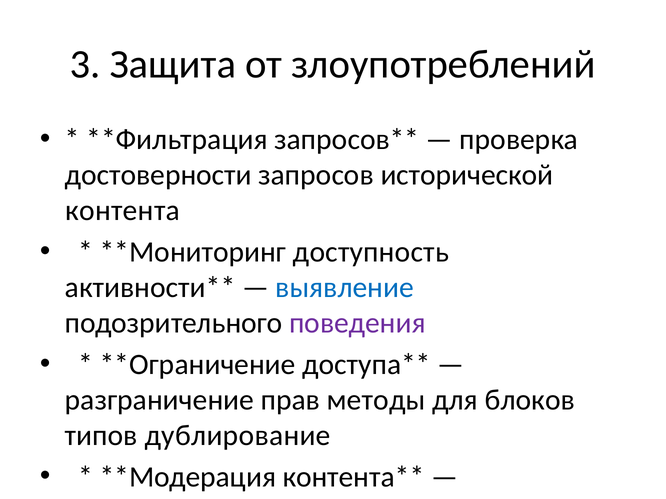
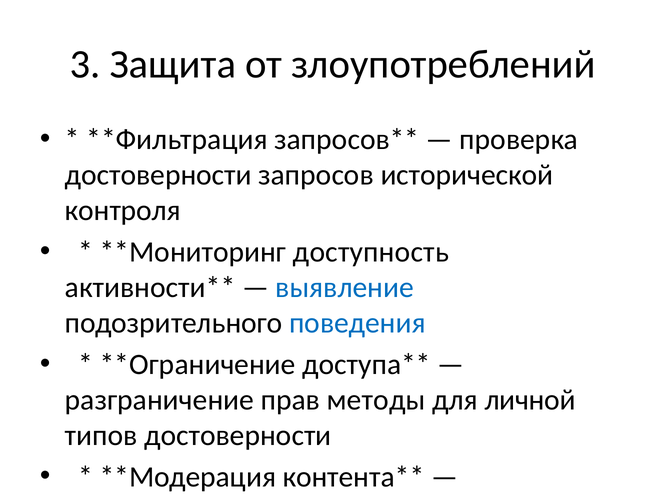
контента at (123, 211): контента -> контроля
поведения colour: purple -> blue
блоков: блоков -> личной
типов дублирование: дублирование -> достоверности
